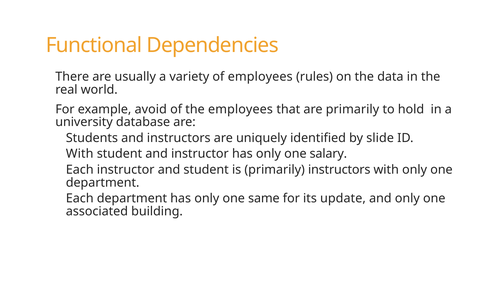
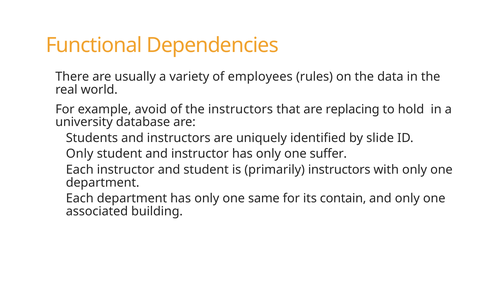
the employees: employees -> instructors
are primarily: primarily -> replacing
With at (80, 154): With -> Only
salary: salary -> suffer
update: update -> contain
